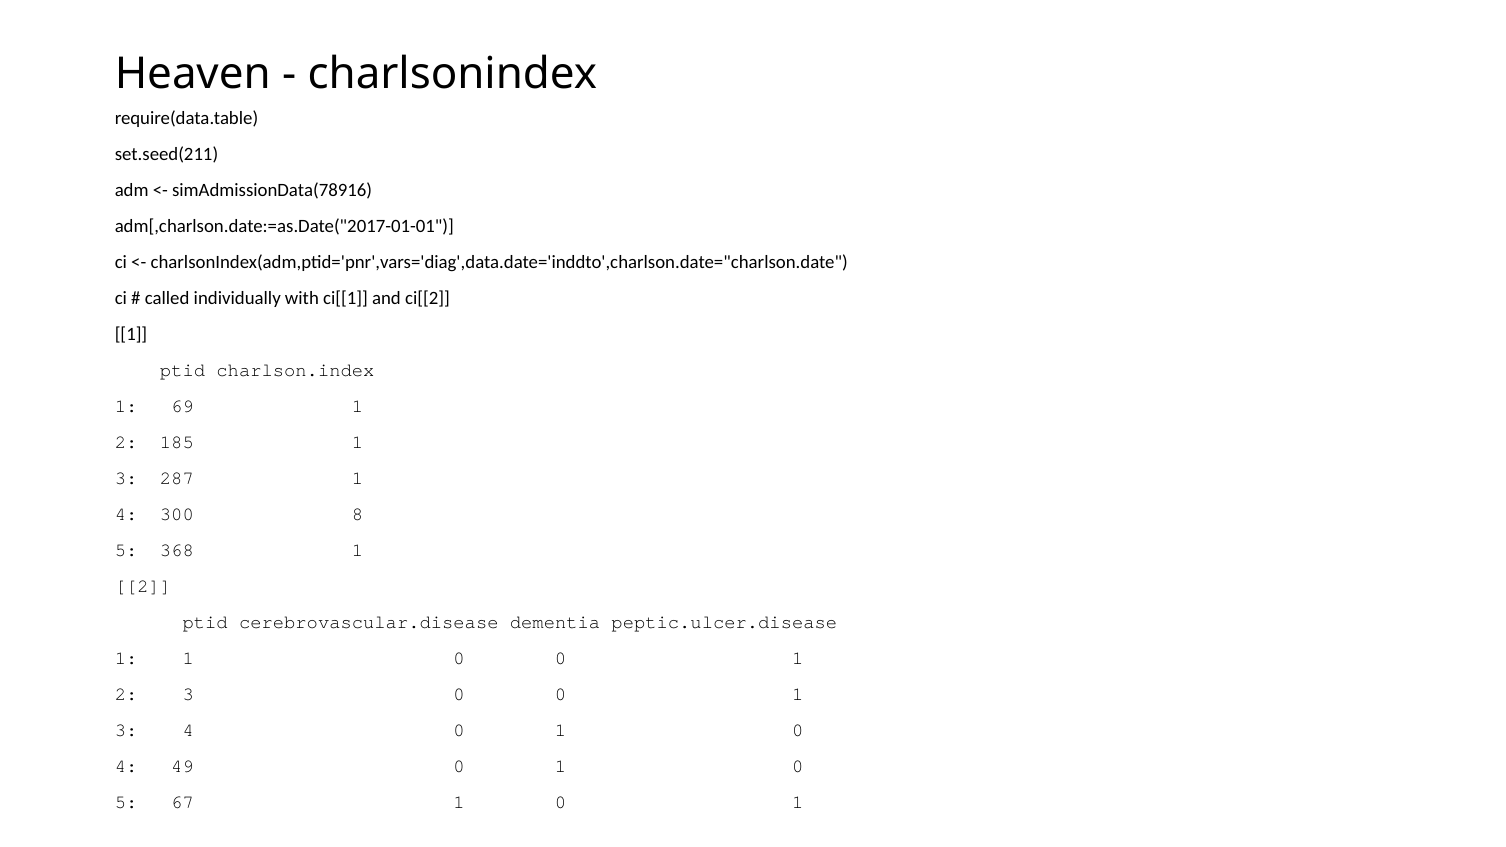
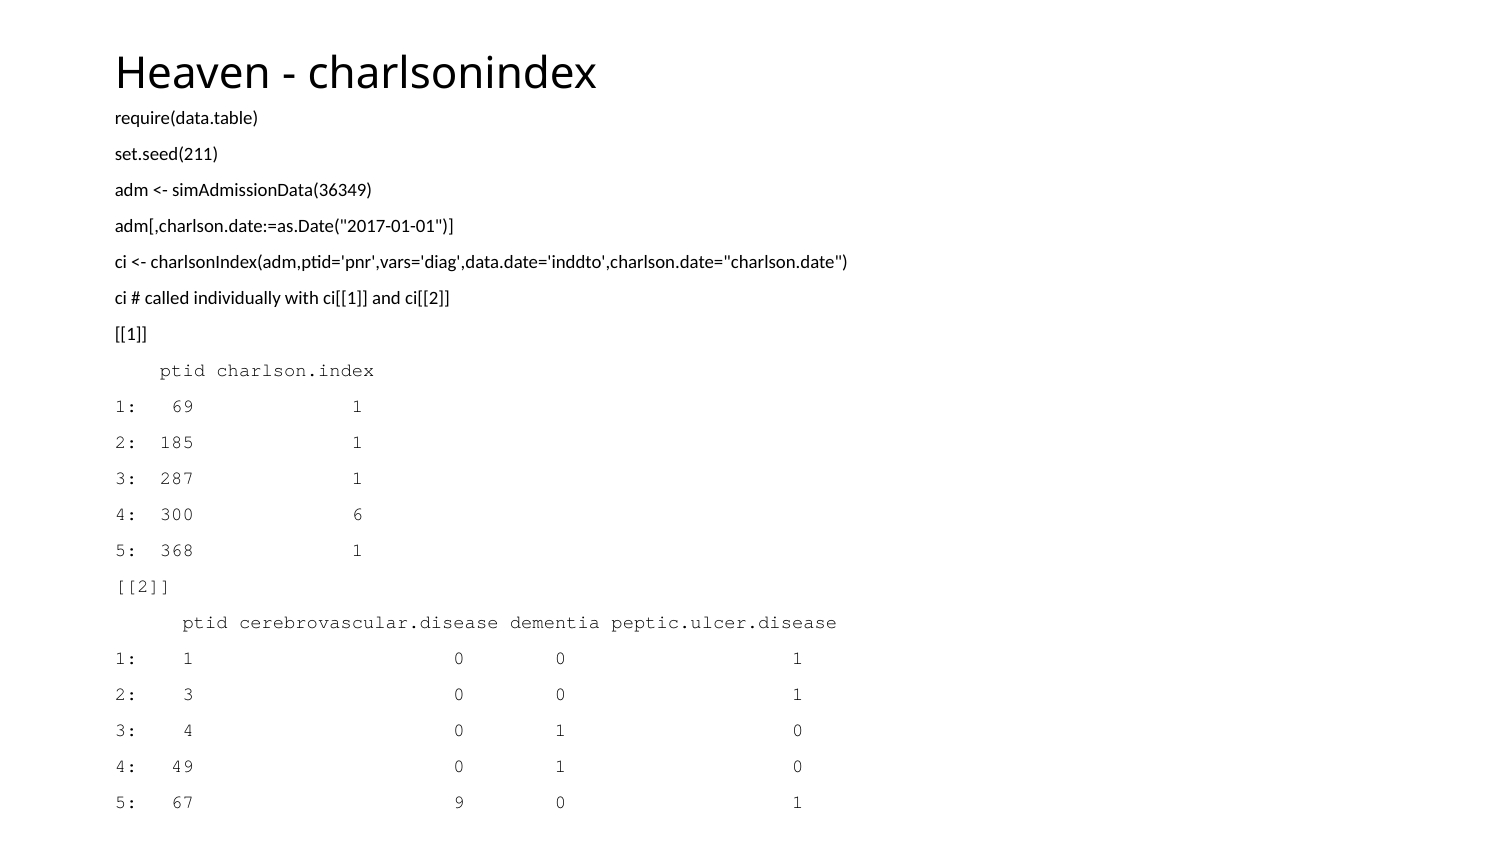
simAdmissionData(78916: simAdmissionData(78916 -> simAdmissionData(36349
8: 8 -> 6
67 1: 1 -> 9
